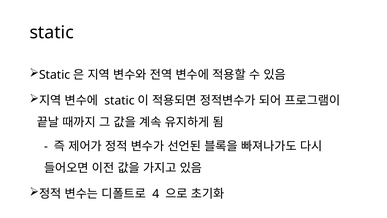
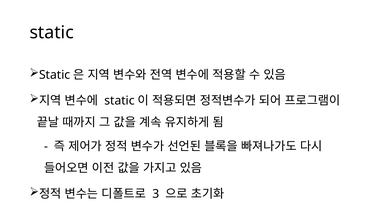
4: 4 -> 3
